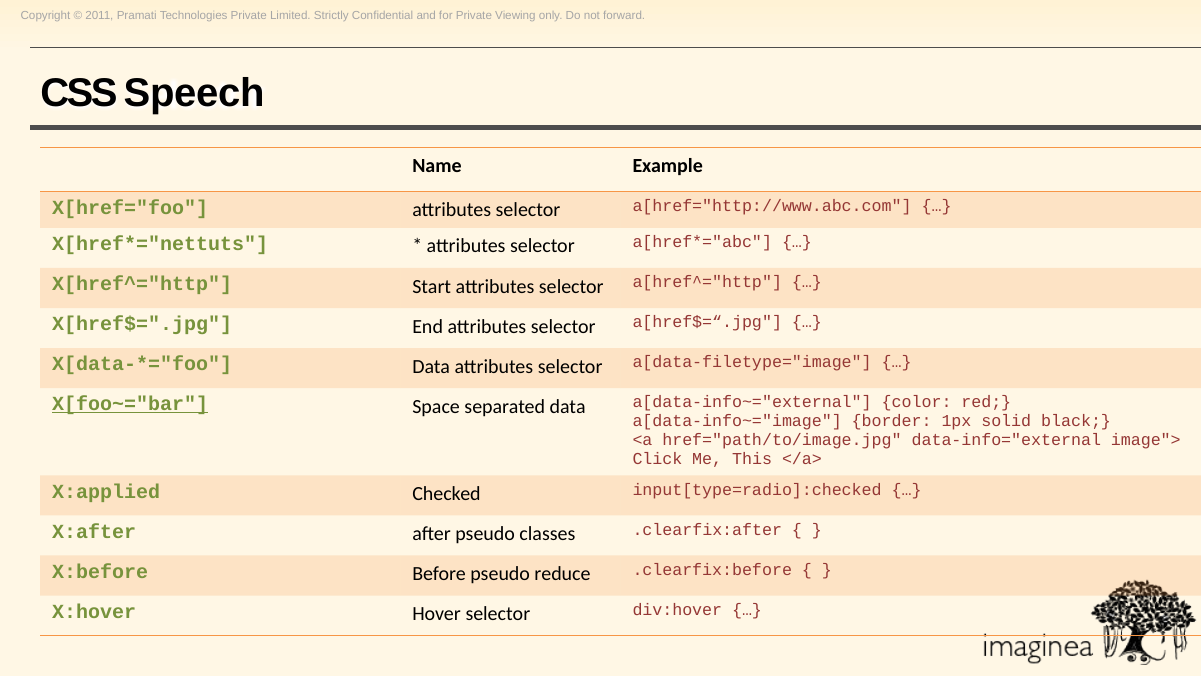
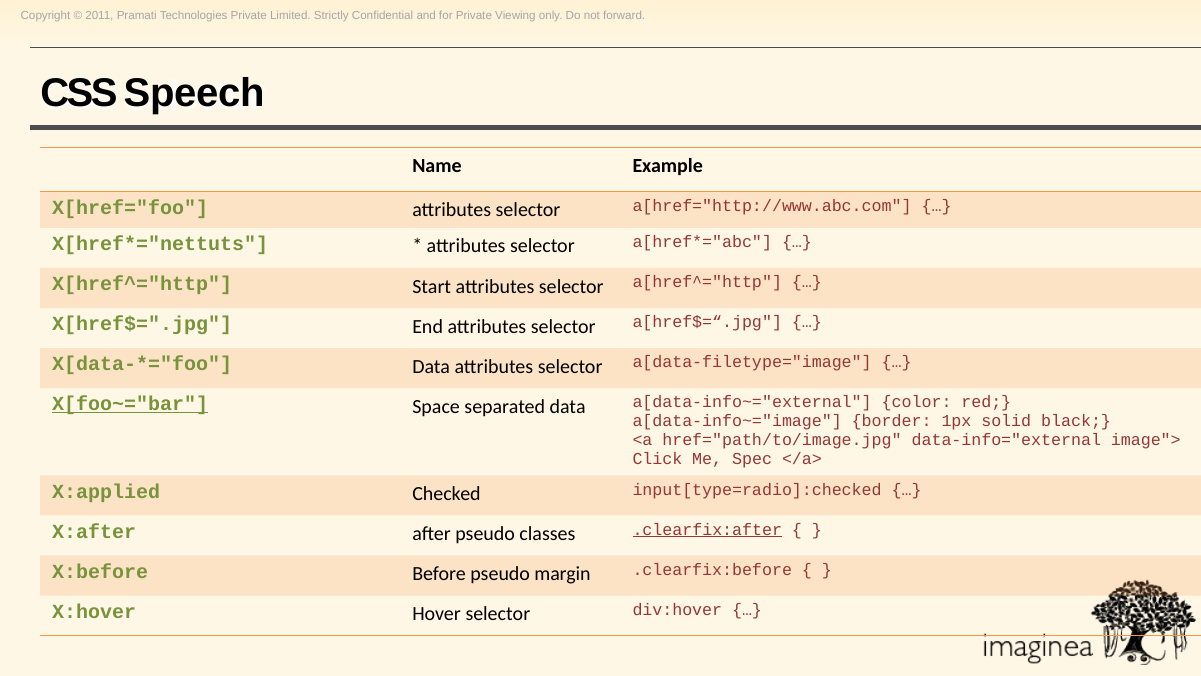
This: This -> Spec
.clearfix:after underline: none -> present
reduce: reduce -> margin
